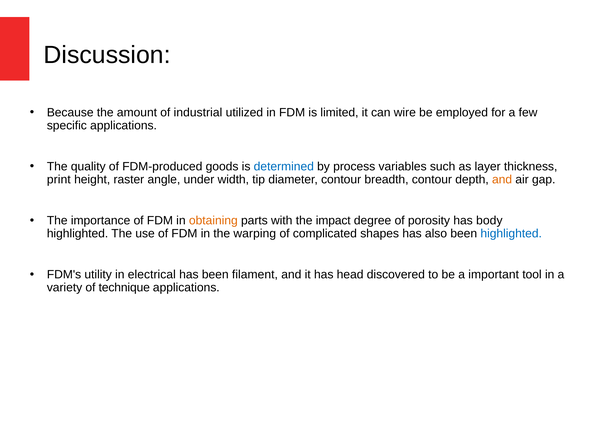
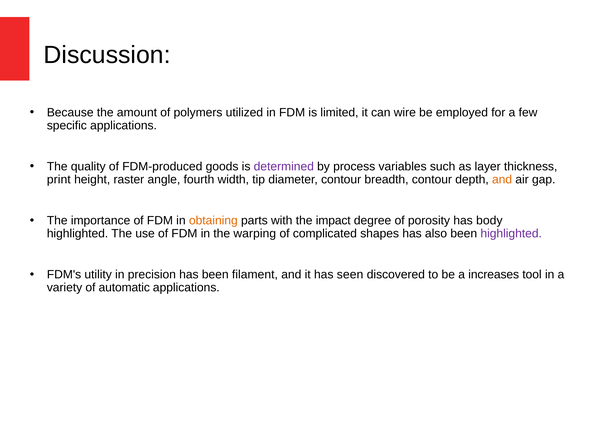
industrial: industrial -> polymers
determined colour: blue -> purple
under: under -> fourth
highlighted at (511, 234) colour: blue -> purple
electrical: electrical -> precision
head: head -> seen
important: important -> increases
technique: technique -> automatic
